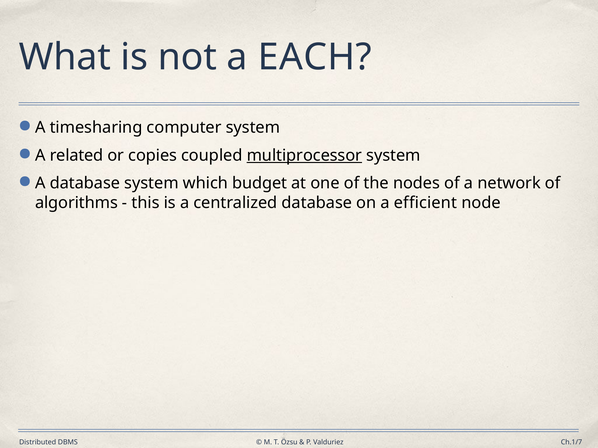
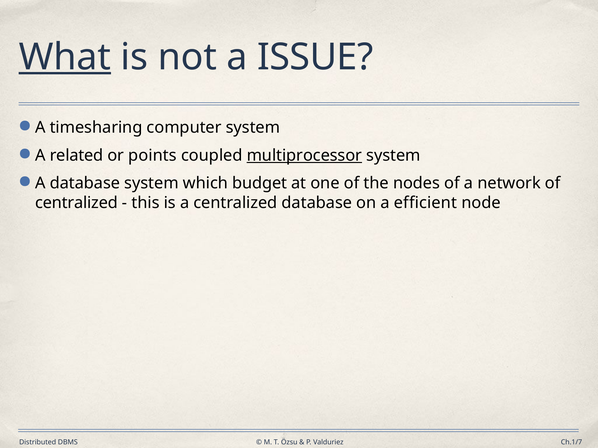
What underline: none -> present
EACH: EACH -> ISSUE
copies: copies -> points
algorithms at (76, 203): algorithms -> centralized
